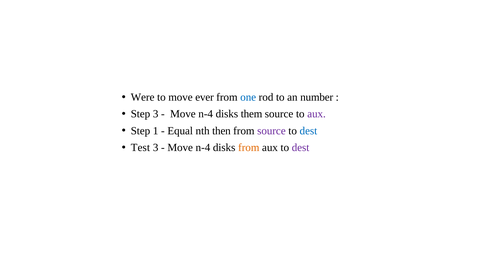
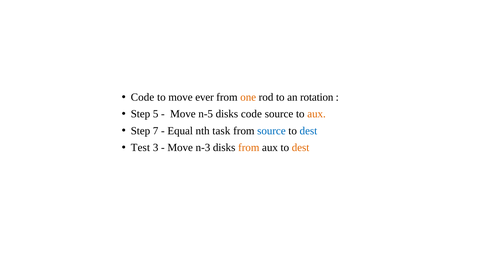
Were at (143, 97): Were -> Code
one colour: blue -> orange
number: number -> rotation
Step 3: 3 -> 5
n-4 at (206, 114): n-4 -> n-5
disks them: them -> code
aux at (317, 114) colour: purple -> orange
1: 1 -> 7
then: then -> task
source at (271, 131) colour: purple -> blue
n-4 at (203, 147): n-4 -> n-3
dest at (301, 147) colour: purple -> orange
